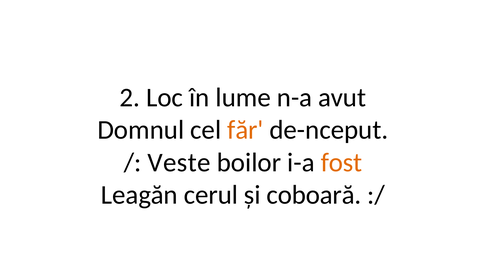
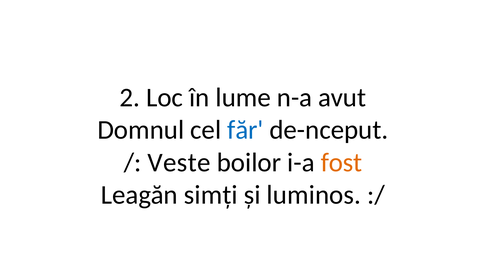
făr colour: orange -> blue
cerul: cerul -> simți
coboară: coboară -> luminos
